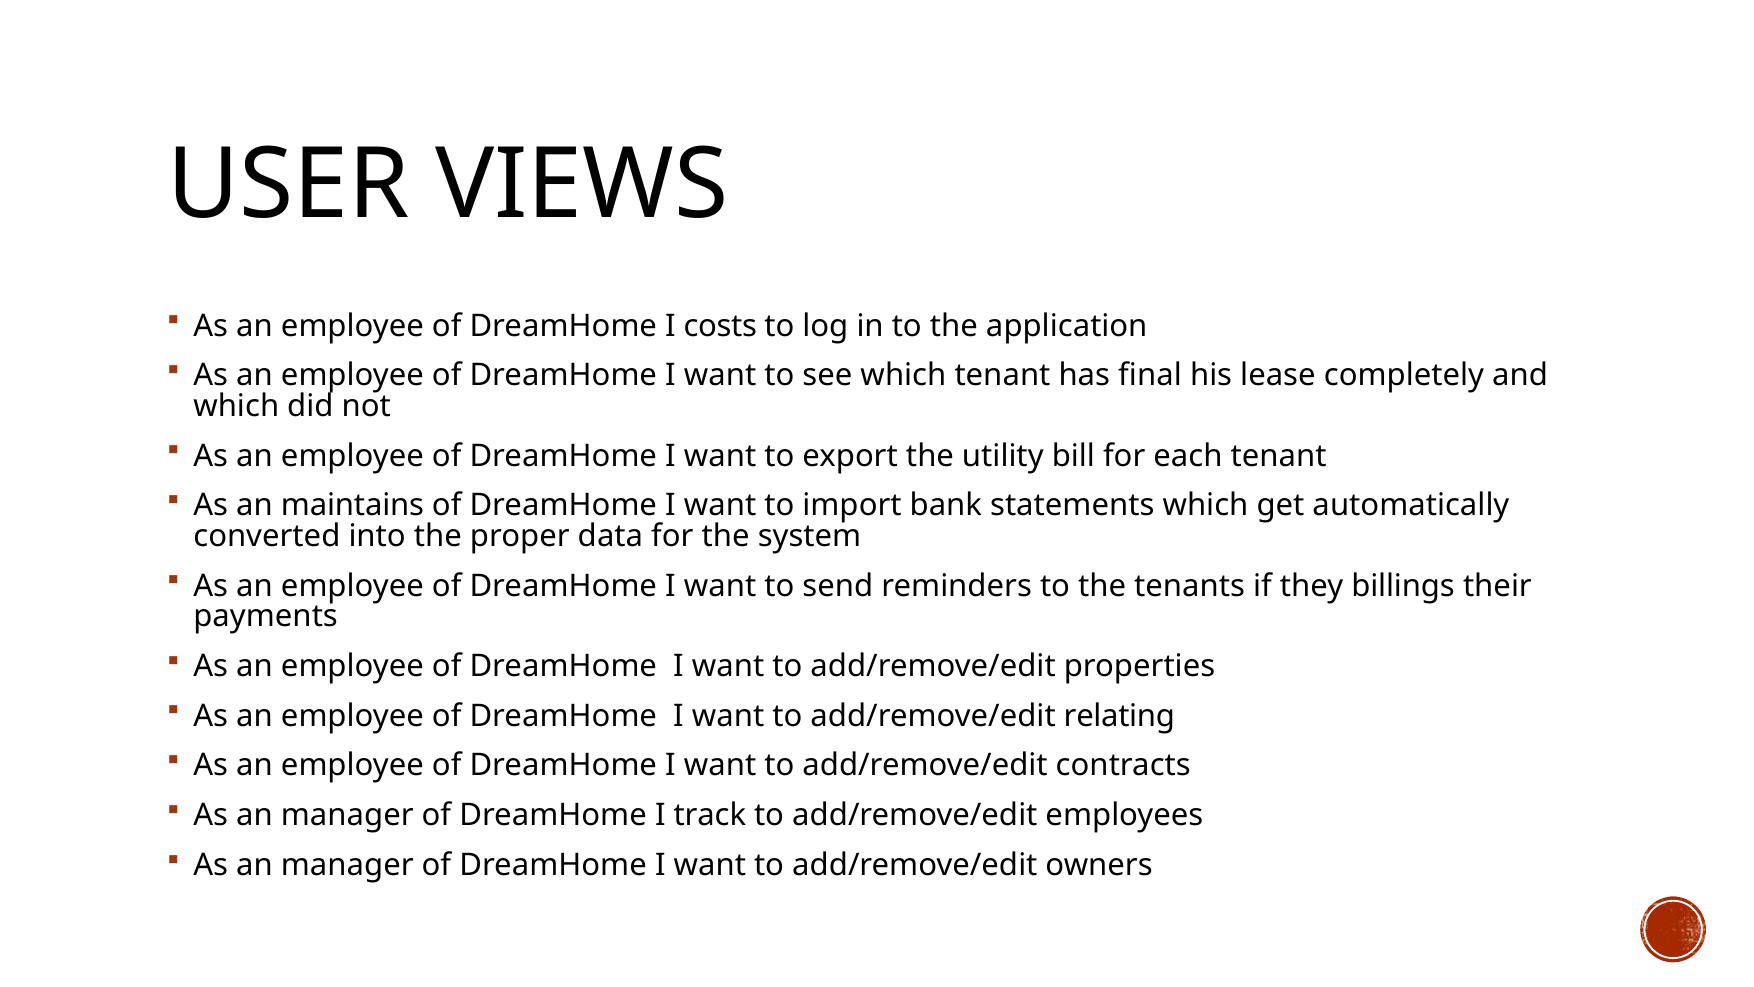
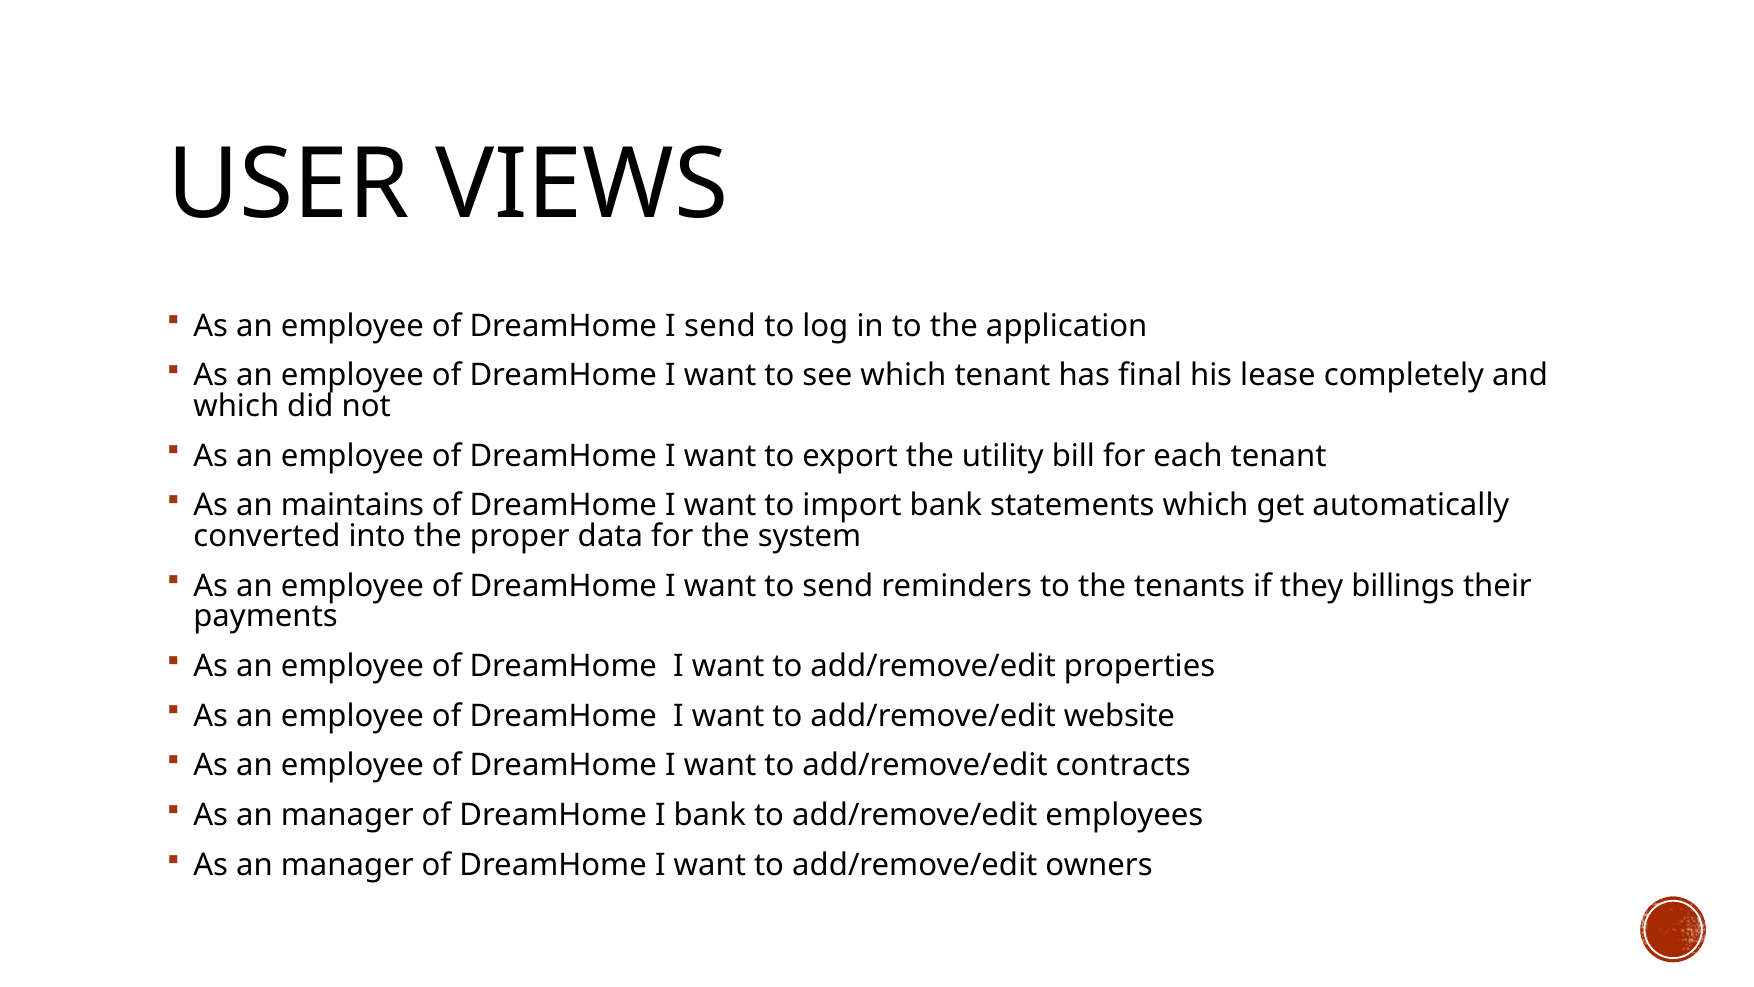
I costs: costs -> send
relating: relating -> website
I track: track -> bank
